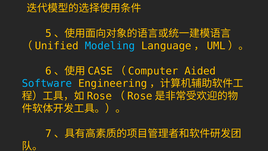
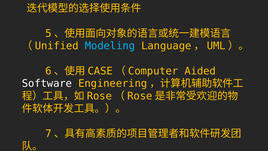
Software colour: light blue -> white
